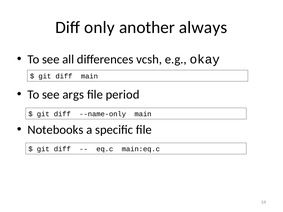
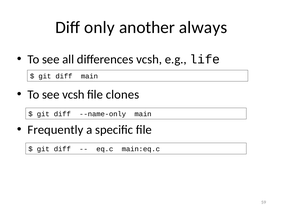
okay: okay -> life
see args: args -> vcsh
period: period -> clones
Notebooks: Notebooks -> Frequently
